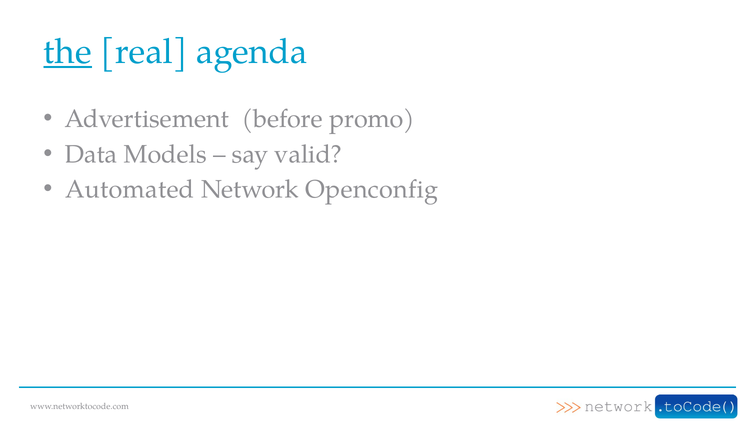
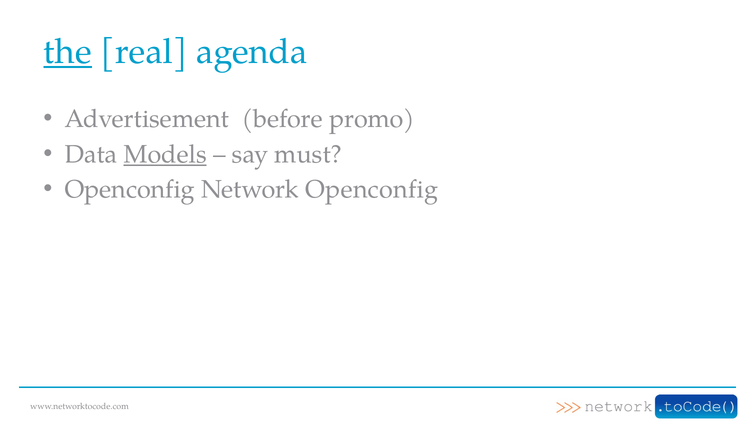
Models underline: none -> present
valid: valid -> must
Automated at (130, 189): Automated -> Openconfig
